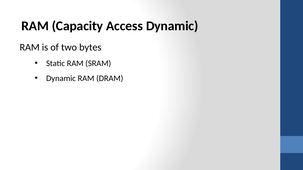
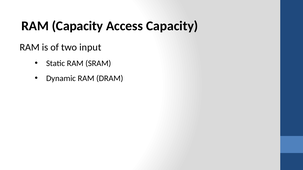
Access Dynamic: Dynamic -> Capacity
bytes: bytes -> input
